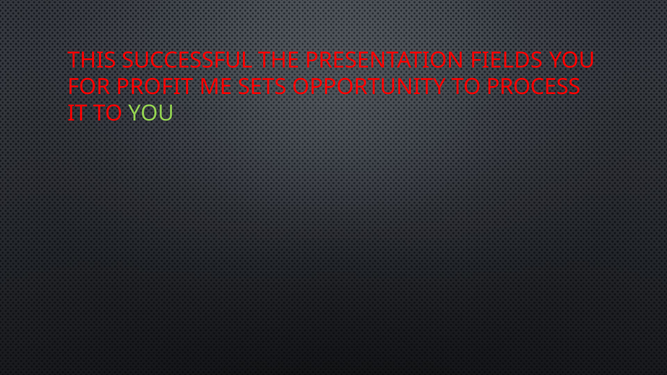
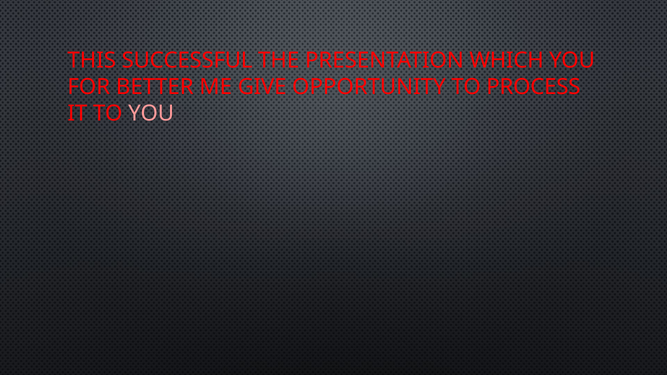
FIELDS: FIELDS -> WHICH
PROFIT: PROFIT -> BETTER
SETS: SETS -> GIVE
YOU at (151, 114) colour: light green -> pink
